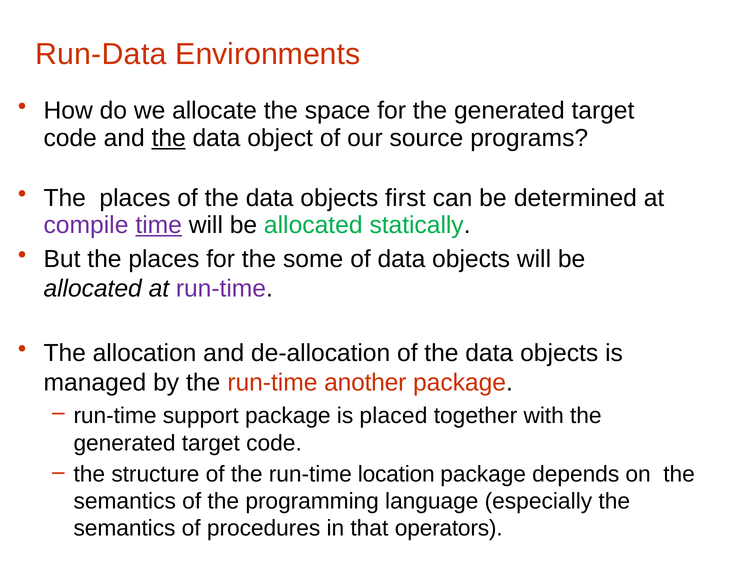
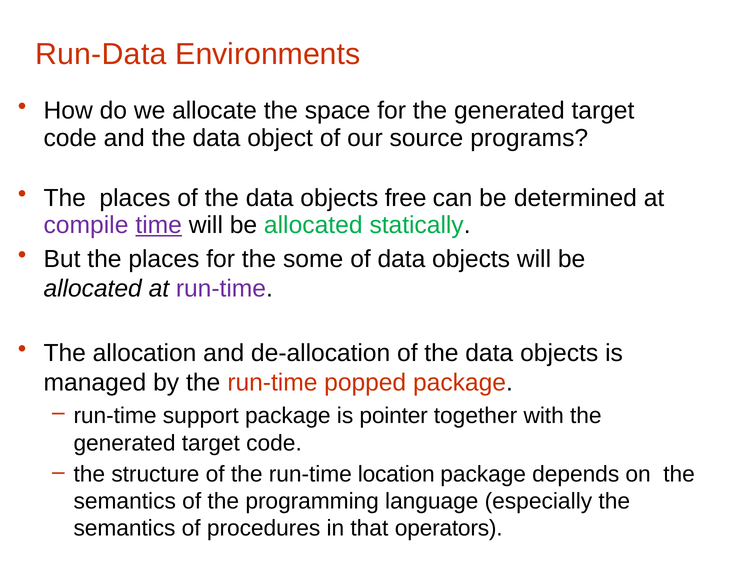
the at (169, 138) underline: present -> none
first: first -> free
another: another -> popped
placed: placed -> pointer
